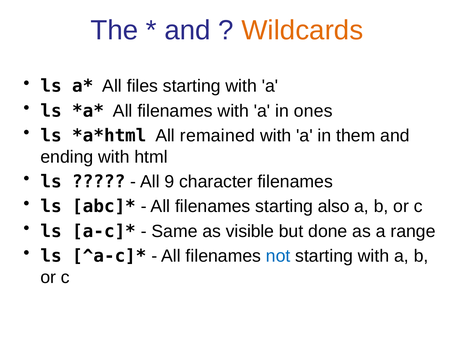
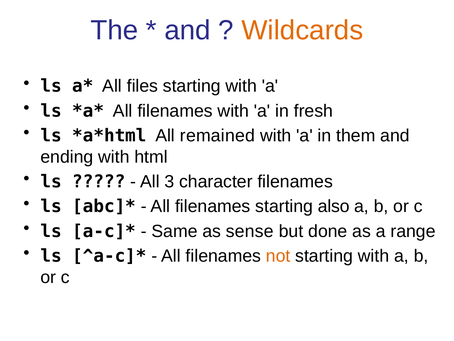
ones: ones -> fresh
9: 9 -> 3
visible: visible -> sense
not colour: blue -> orange
